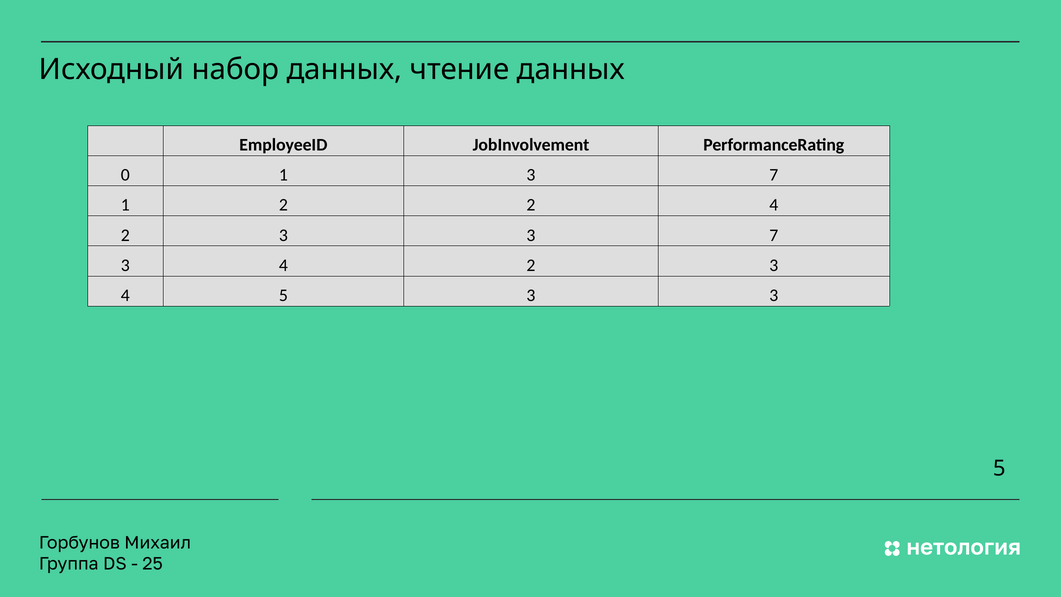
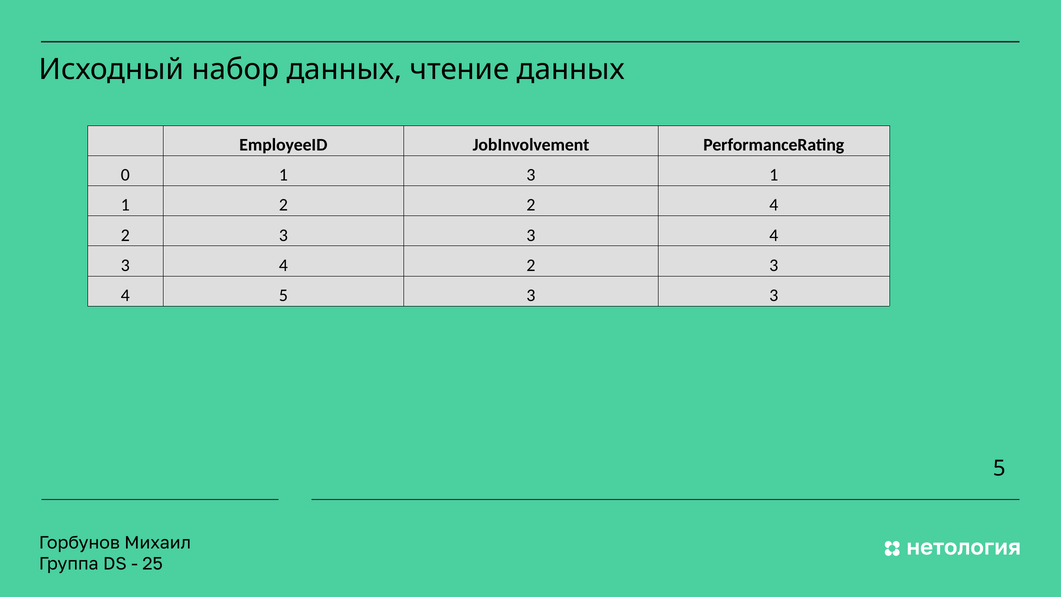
1 3 7: 7 -> 1
3 3 7: 7 -> 4
